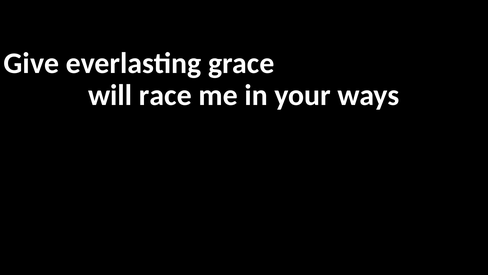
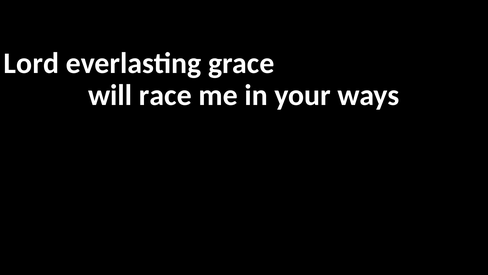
Give: Give -> Lord
